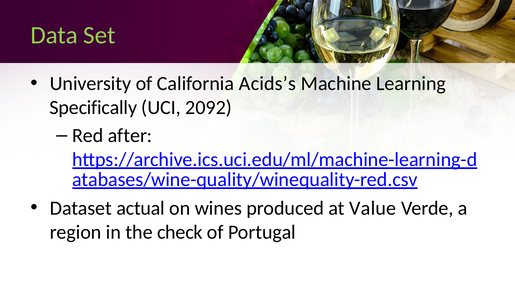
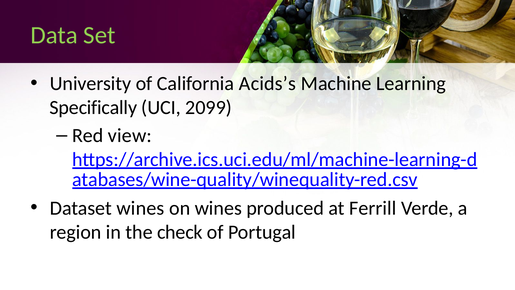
2092: 2092 -> 2099
after: after -> view
Dataset actual: actual -> wines
Value: Value -> Ferrill
